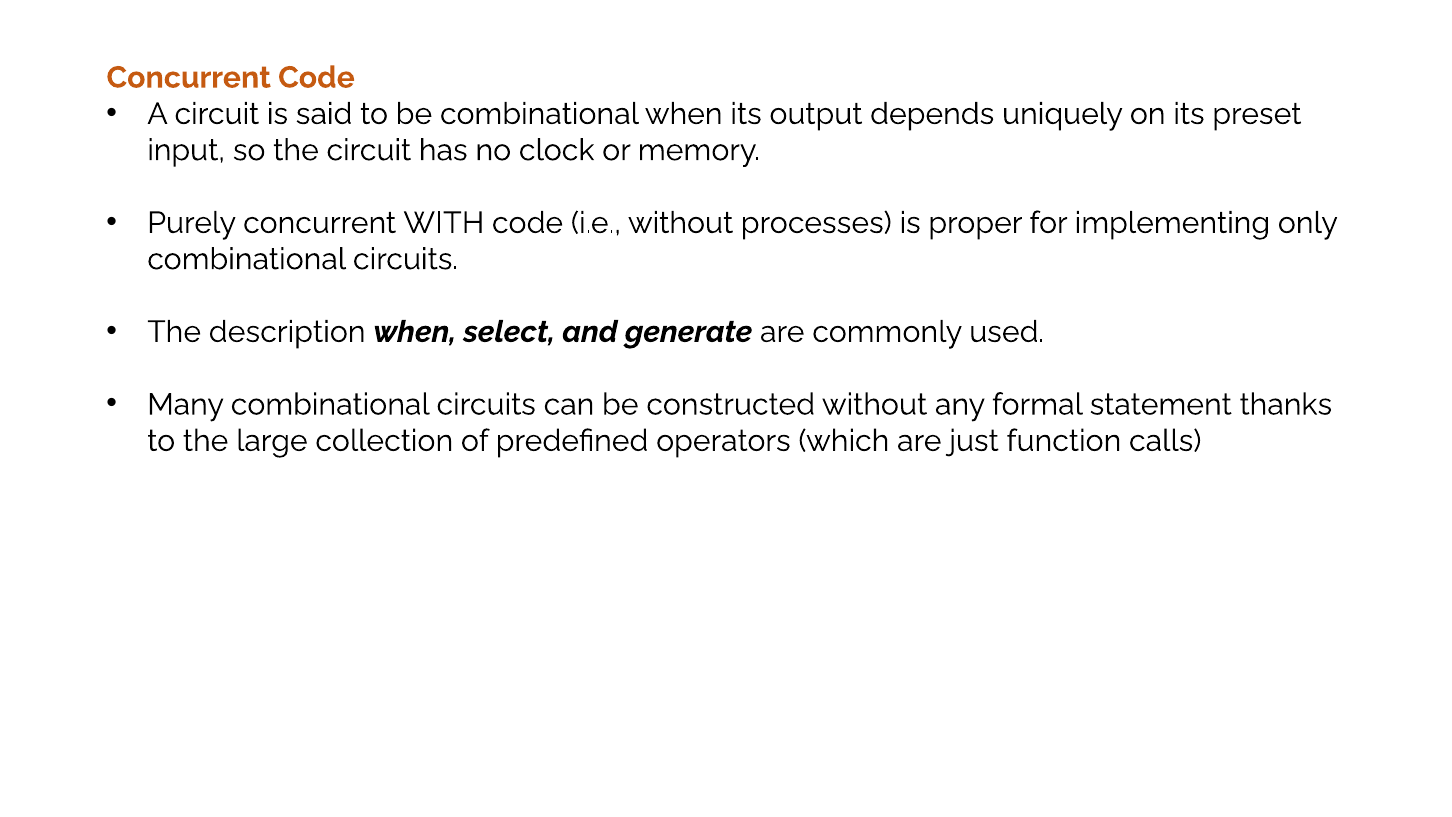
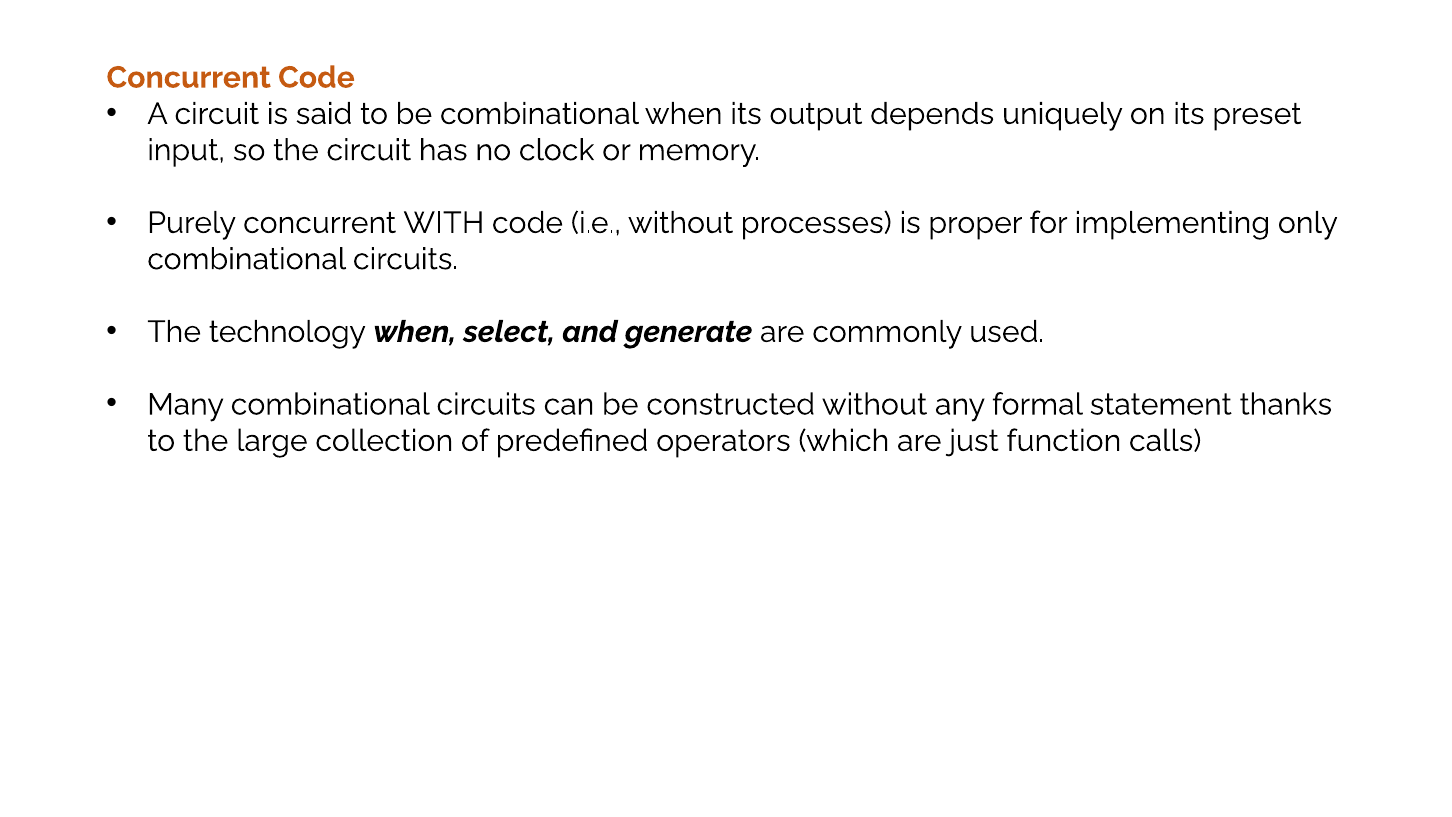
description: description -> technology
